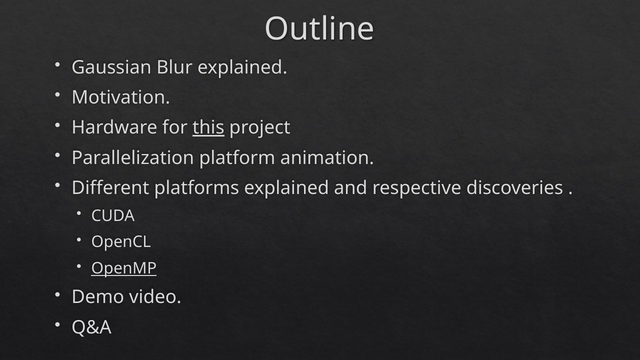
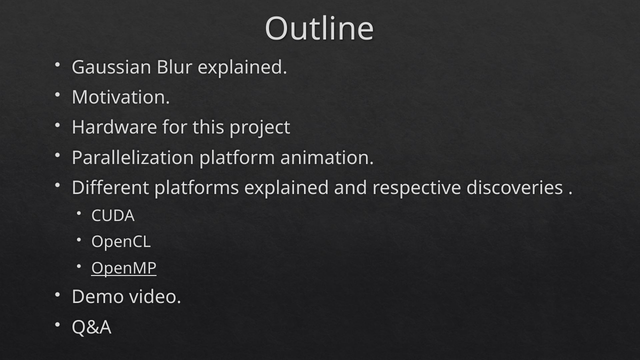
this underline: present -> none
